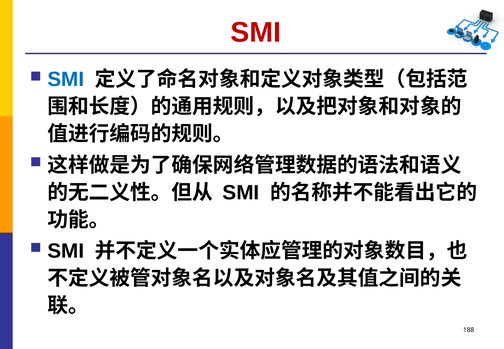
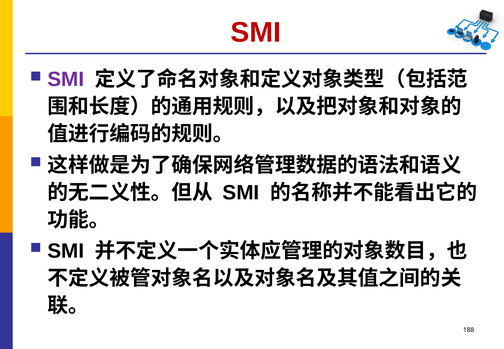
SMI at (66, 79) colour: blue -> purple
